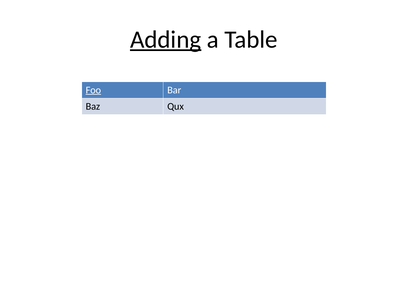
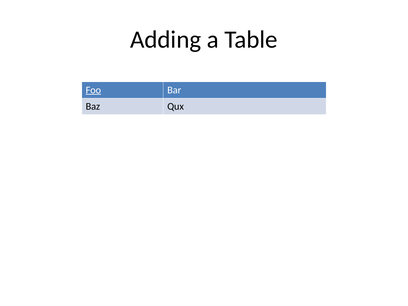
Adding underline: present -> none
